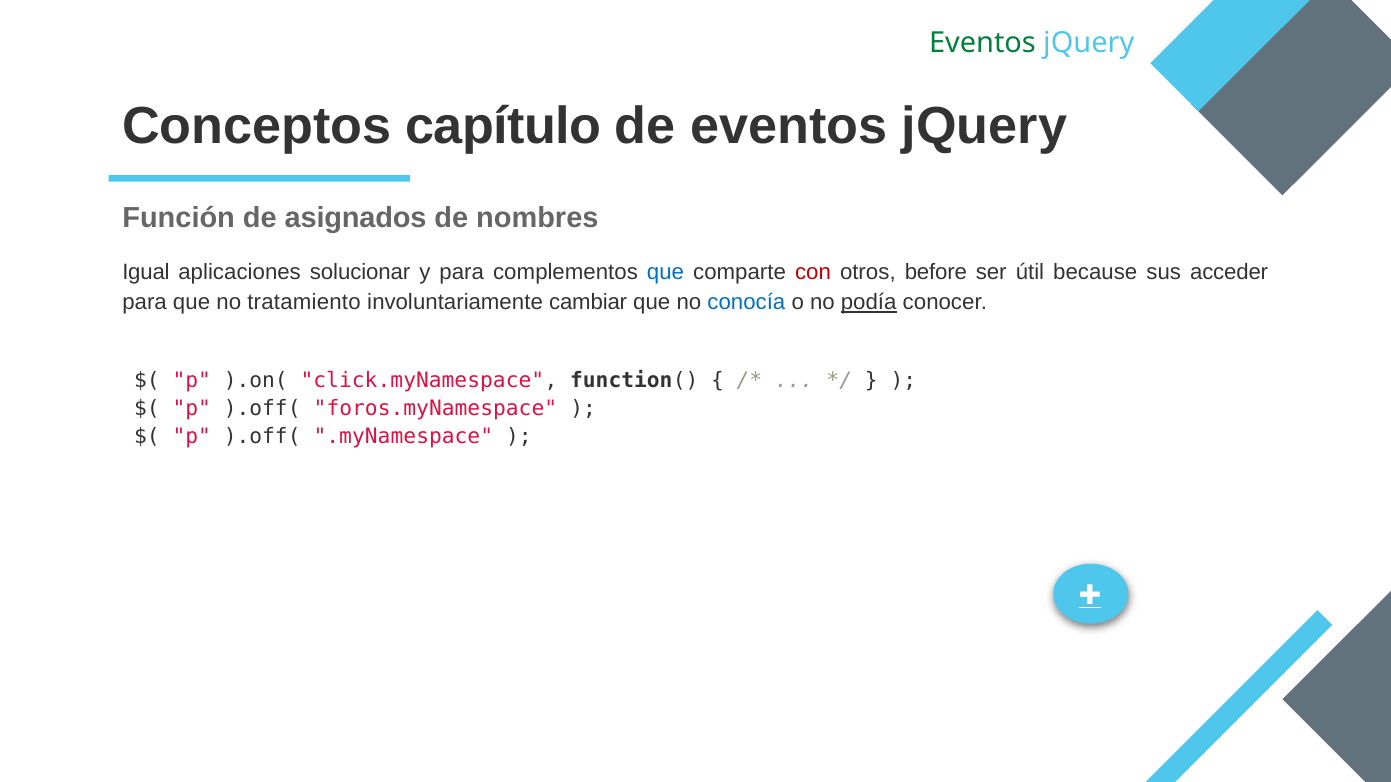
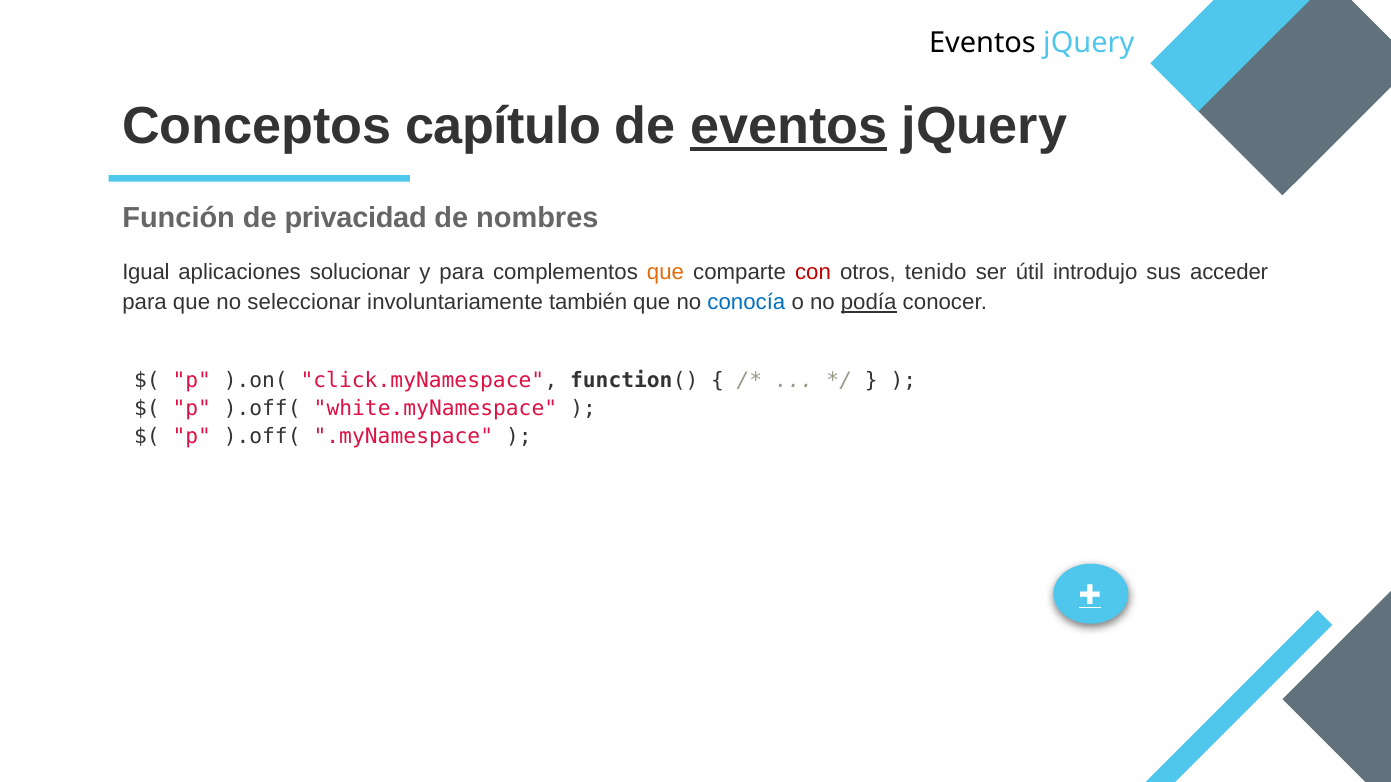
Eventos at (982, 43) colour: green -> black
eventos at (789, 127) underline: none -> present
asignados: asignados -> privacidad
que at (665, 272) colour: blue -> orange
before: before -> tenido
because: because -> introdujo
tratamiento: tratamiento -> seleccionar
cambiar: cambiar -> también
foros.myNamespace: foros.myNamespace -> white.myNamespace
